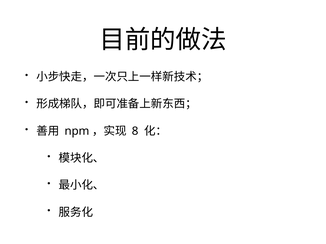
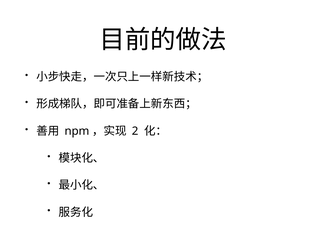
8: 8 -> 2
